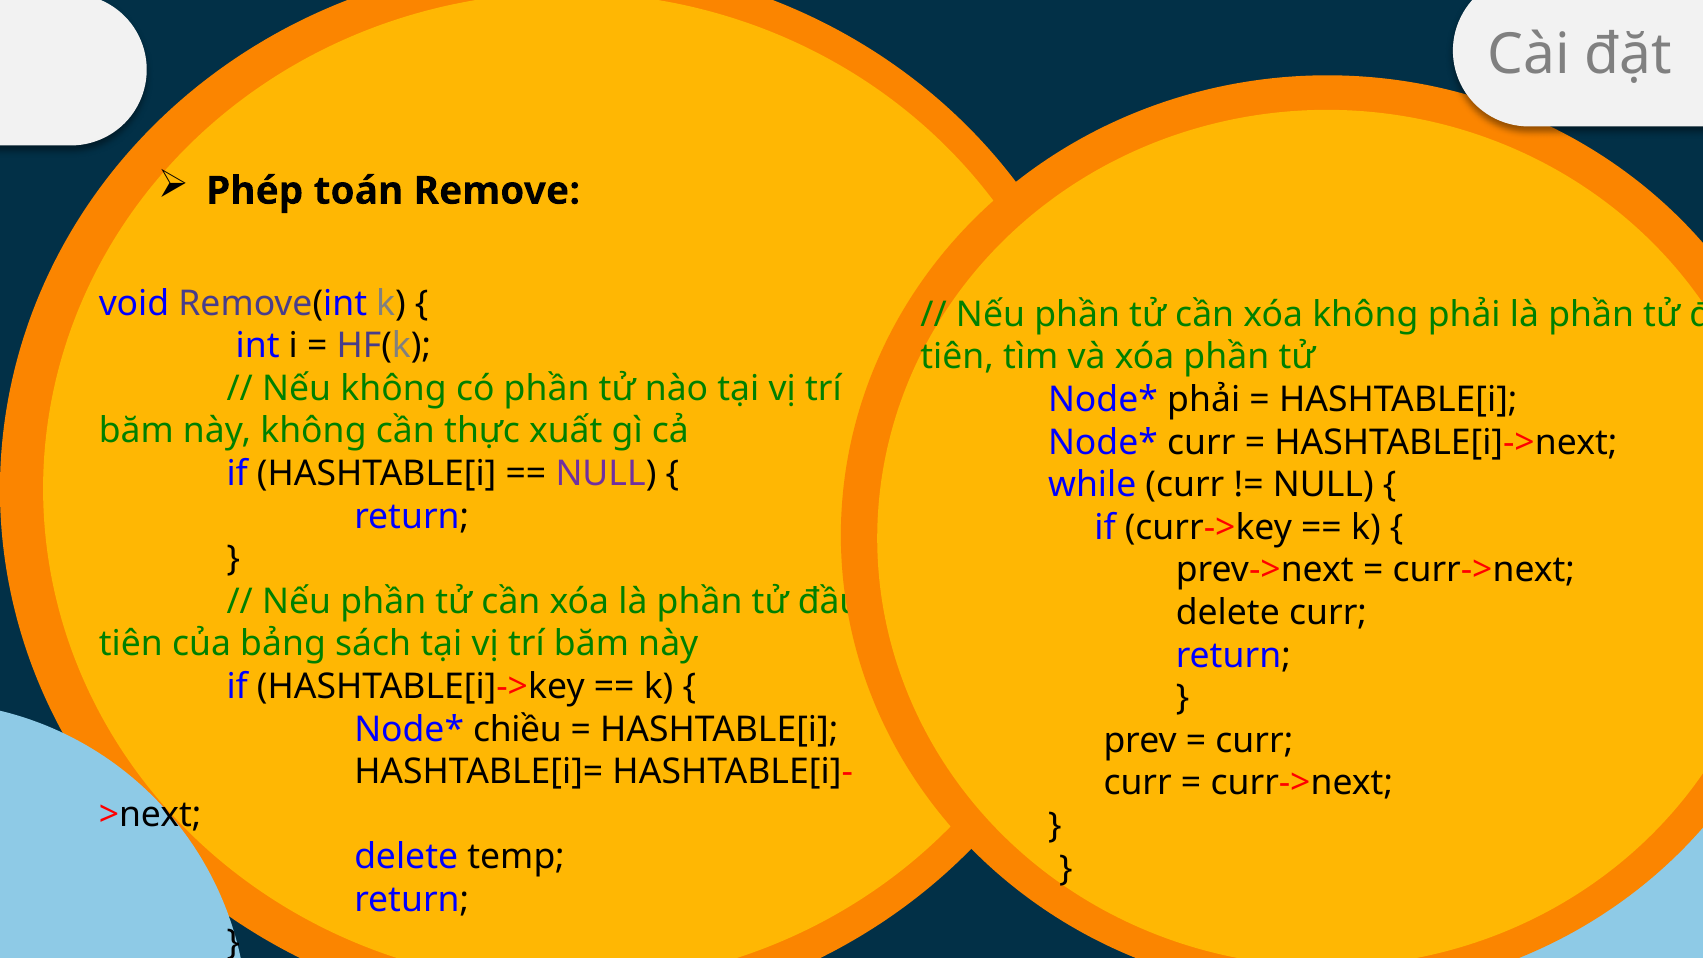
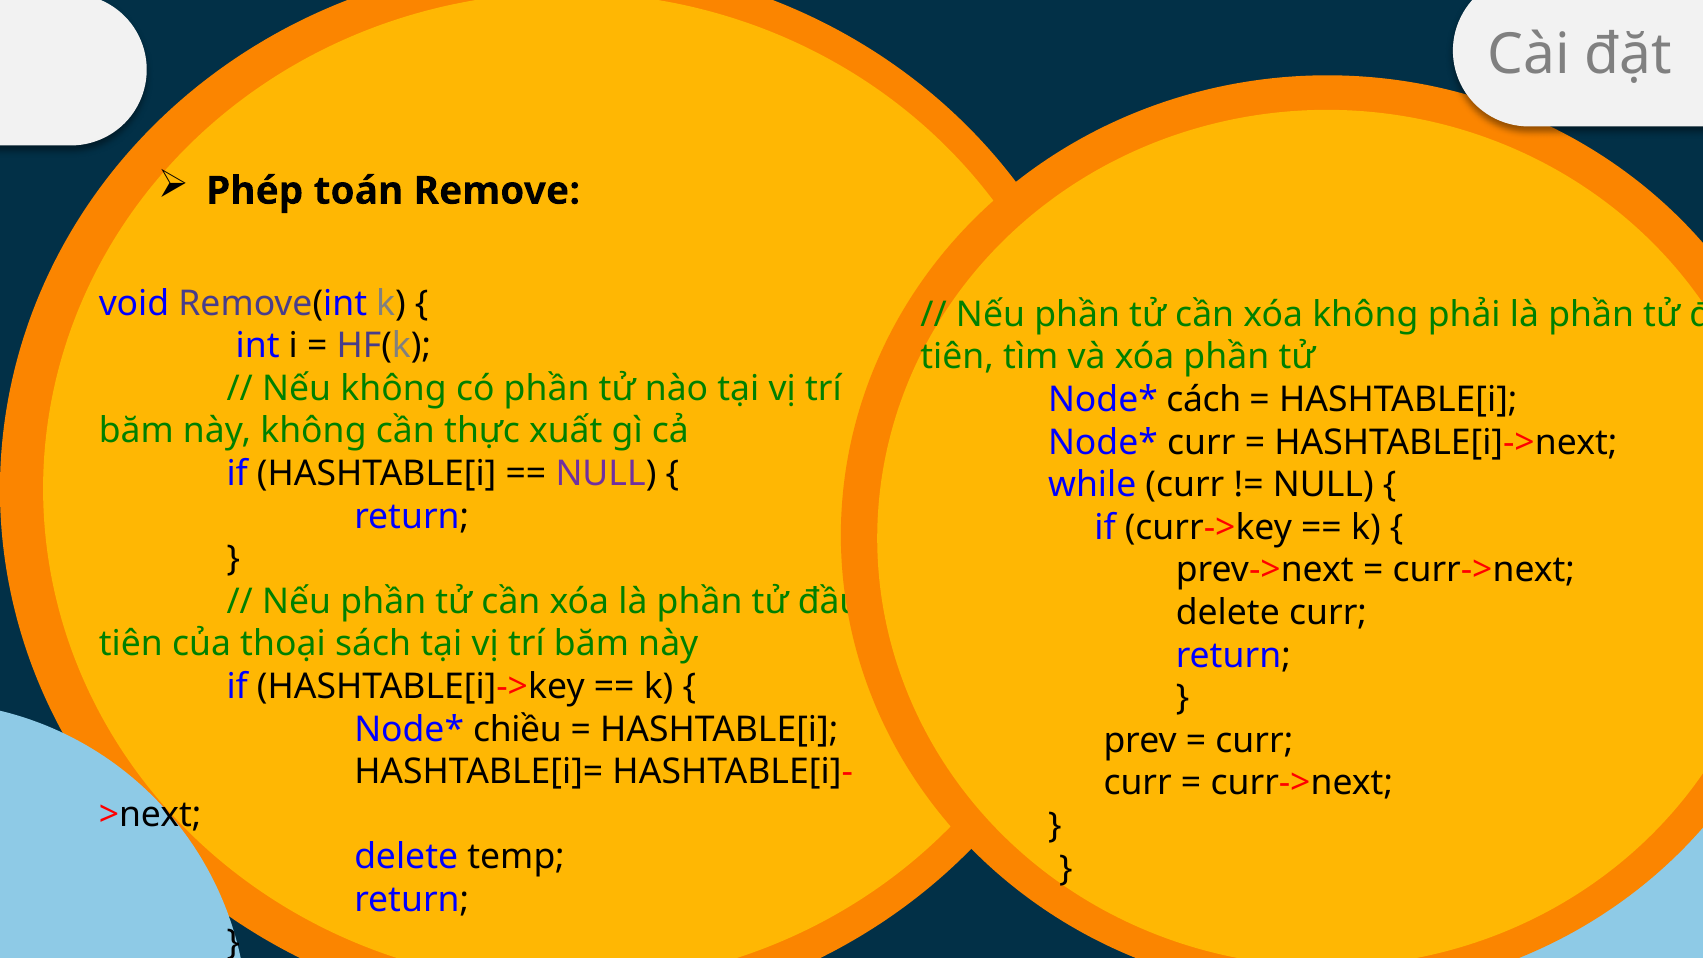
phải at (1204, 400): phải -> cách
bảng: bảng -> thoại
